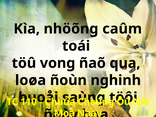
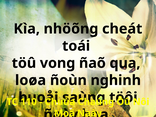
caûm: caûm -> cheát
